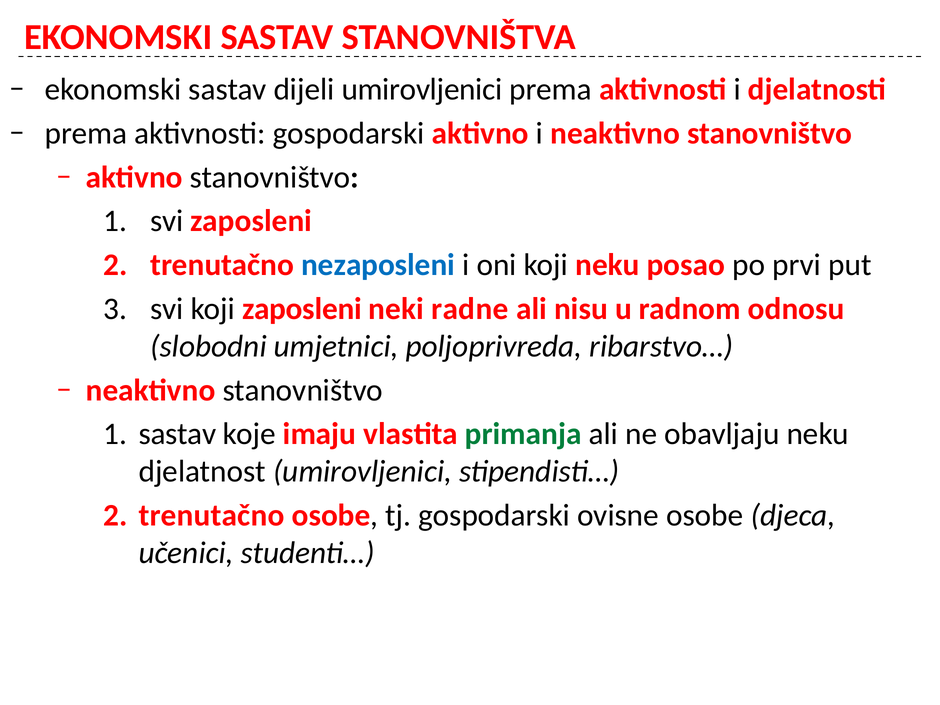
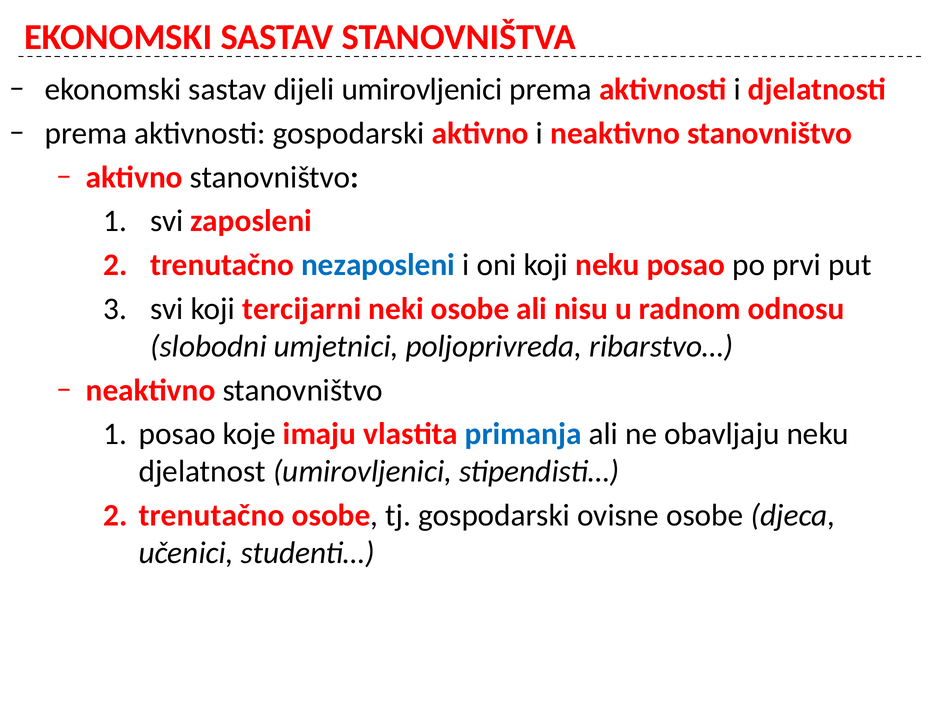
koji zaposleni: zaposleni -> tercijarni
neki radne: radne -> osobe
sastav at (177, 434): sastav -> posao
primanja colour: green -> blue
